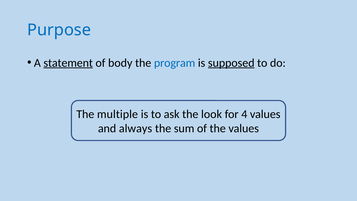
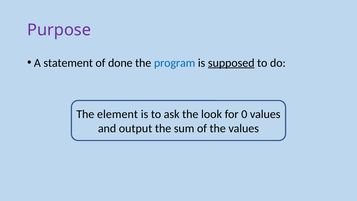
Purpose colour: blue -> purple
statement underline: present -> none
body: body -> done
multiple: multiple -> element
4: 4 -> 0
always: always -> output
